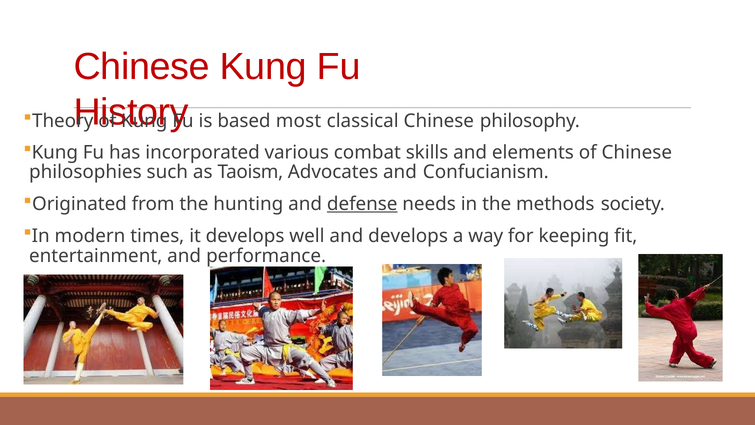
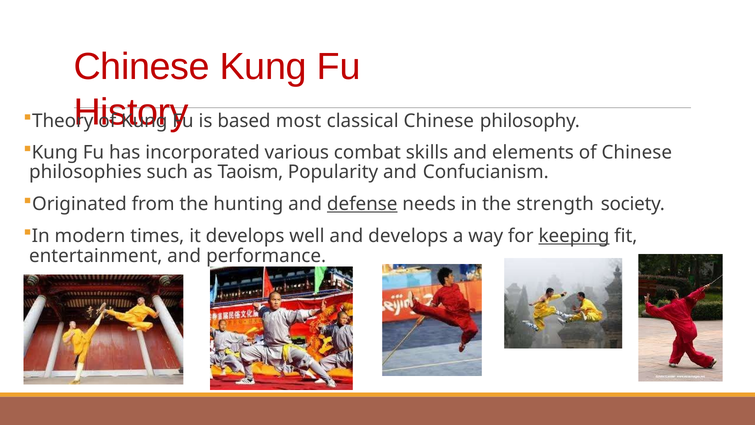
Advocates: Advocates -> Popularity
methods: methods -> strength
keeping underline: none -> present
